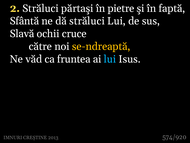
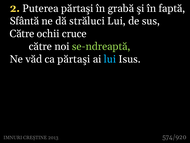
2 Străluci: Străluci -> Puterea
pietre: pietre -> grabă
Slavă at (22, 34): Slavă -> Către
se-ndreaptă colour: yellow -> light green
ca fruntea: fruntea -> părtaşi
